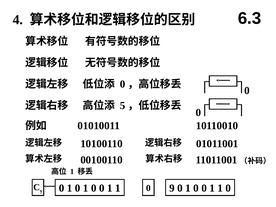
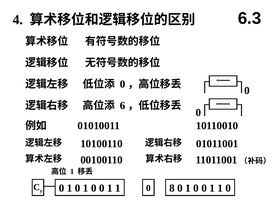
5: 5 -> 6
9: 9 -> 8
